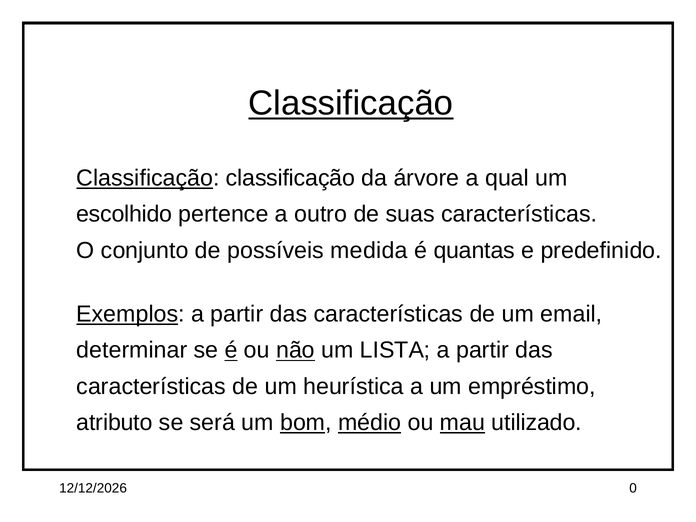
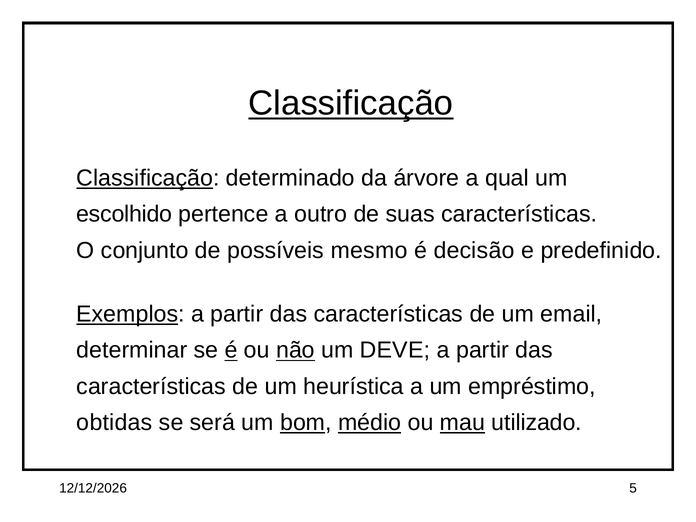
classificação at (291, 178): classificação -> determinado
medida: medida -> mesmo
quantas: quantas -> decisão
LISTA: LISTA -> DEVE
atributo: atributo -> obtidas
0: 0 -> 5
